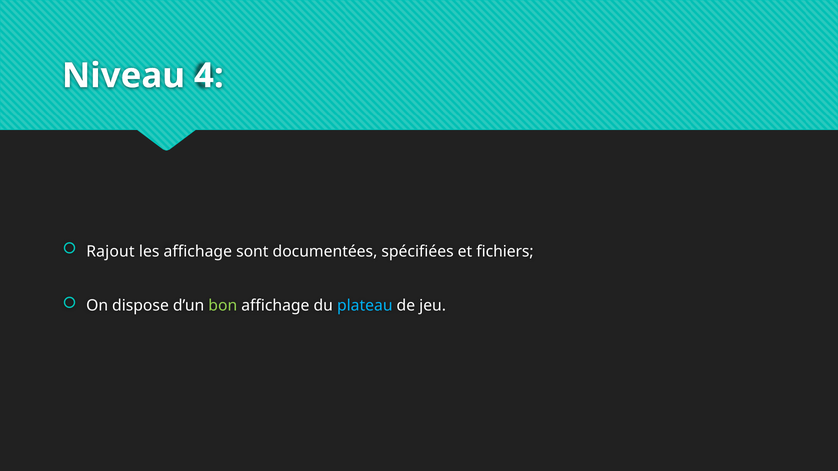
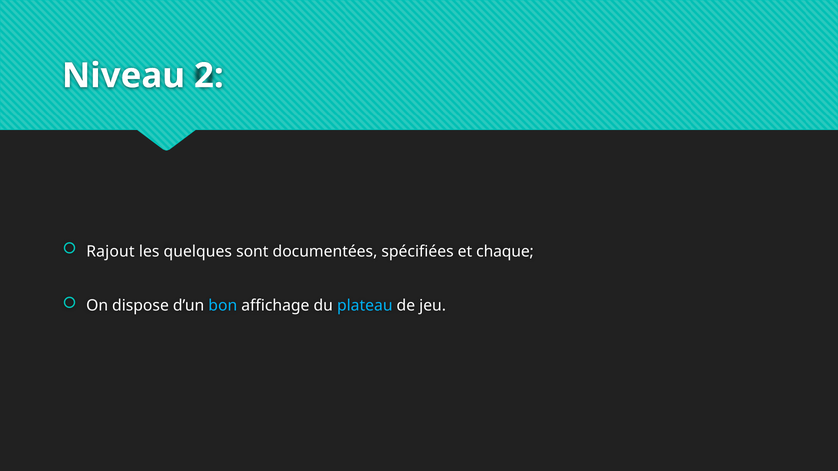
4: 4 -> 2
les affichage: affichage -> quelques
fichiers: fichiers -> chaque
bon colour: light green -> light blue
